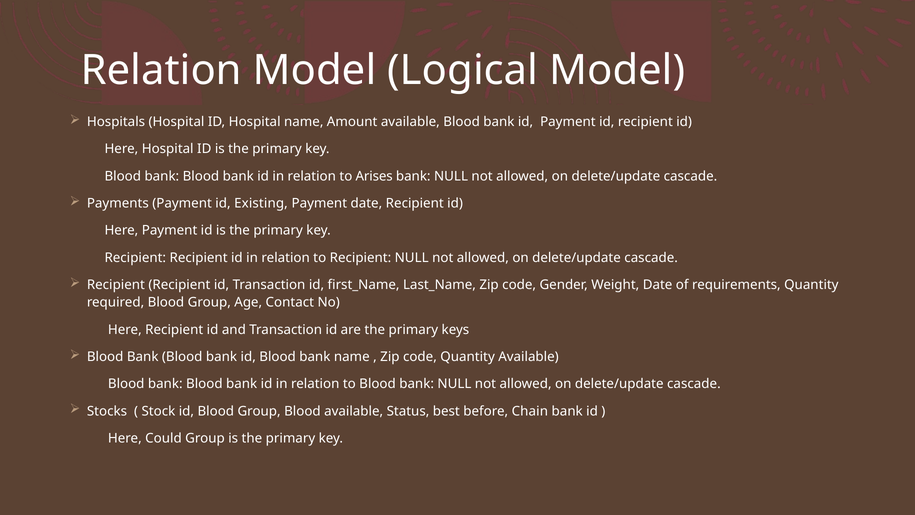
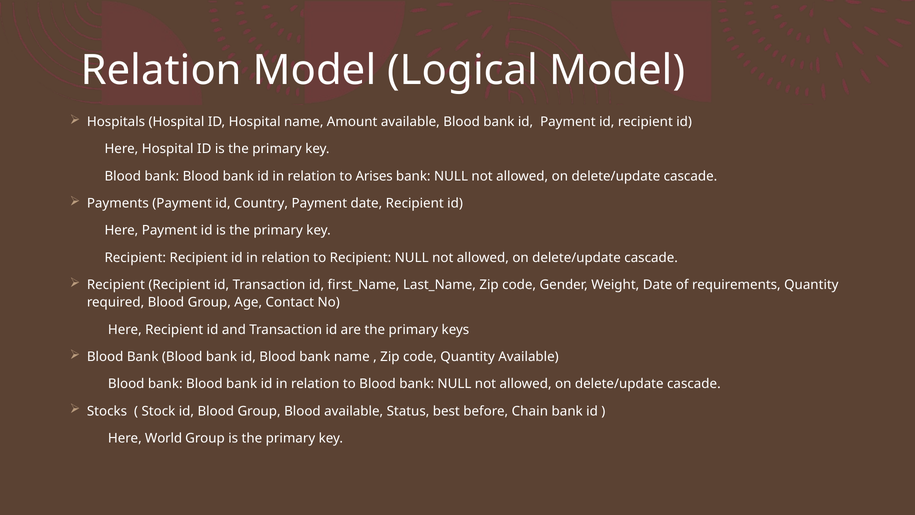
Existing: Existing -> Country
Could: Could -> World
